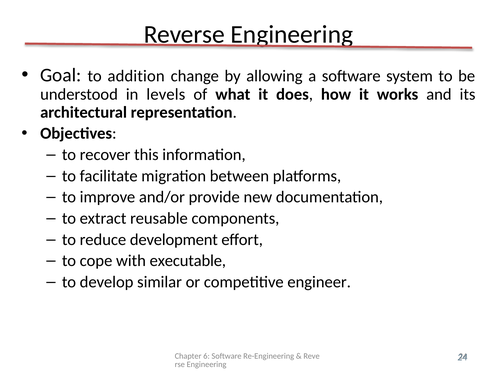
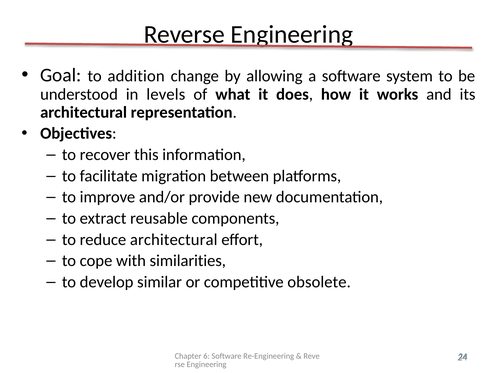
reduce development: development -> architectural
executable: executable -> similarities
engineer: engineer -> obsolete
